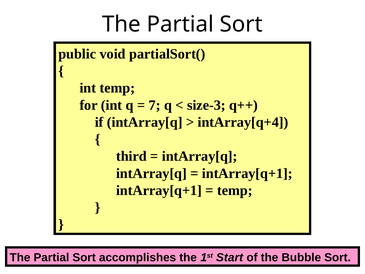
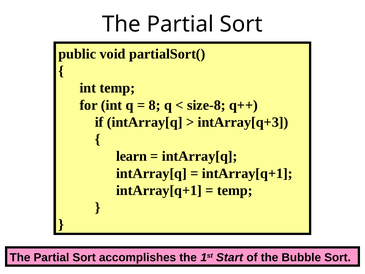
7: 7 -> 8
size-3: size-3 -> size-8
intArray[q+4: intArray[q+4 -> intArray[q+3
third: third -> learn
